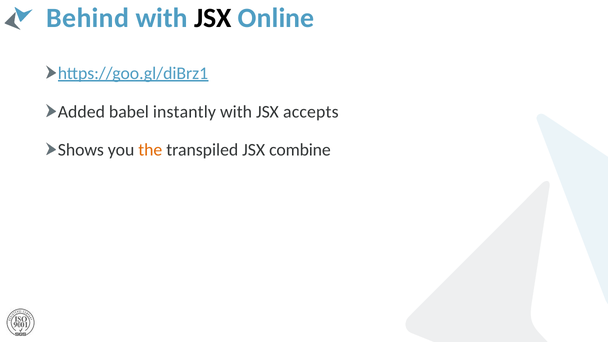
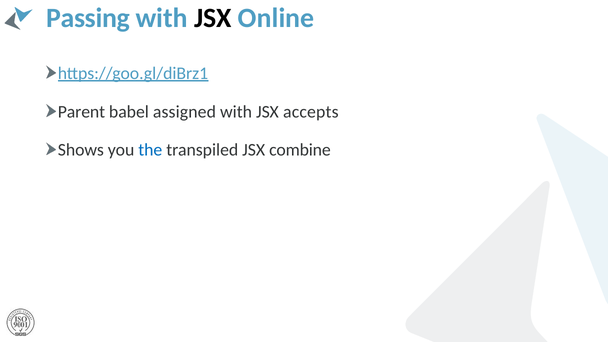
Behind: Behind -> Passing
Added: Added -> Parent
instantly: instantly -> assigned
the colour: orange -> blue
